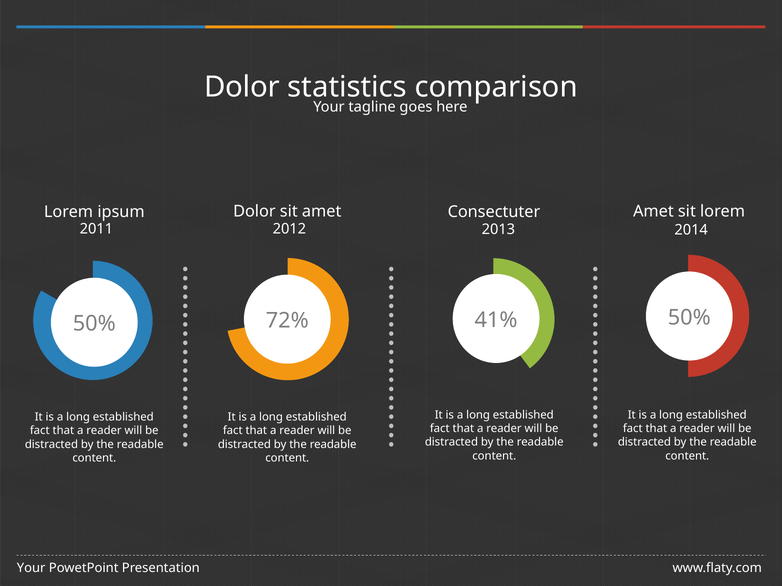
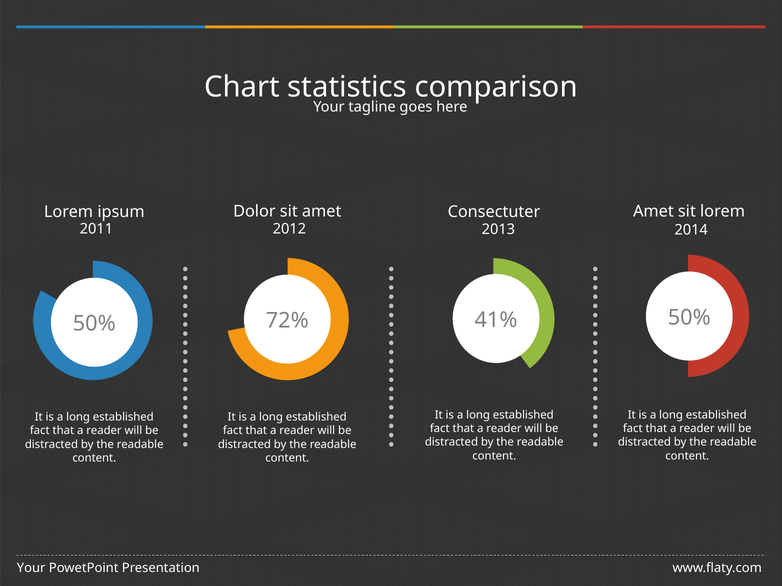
Dolor at (242, 87): Dolor -> Chart
